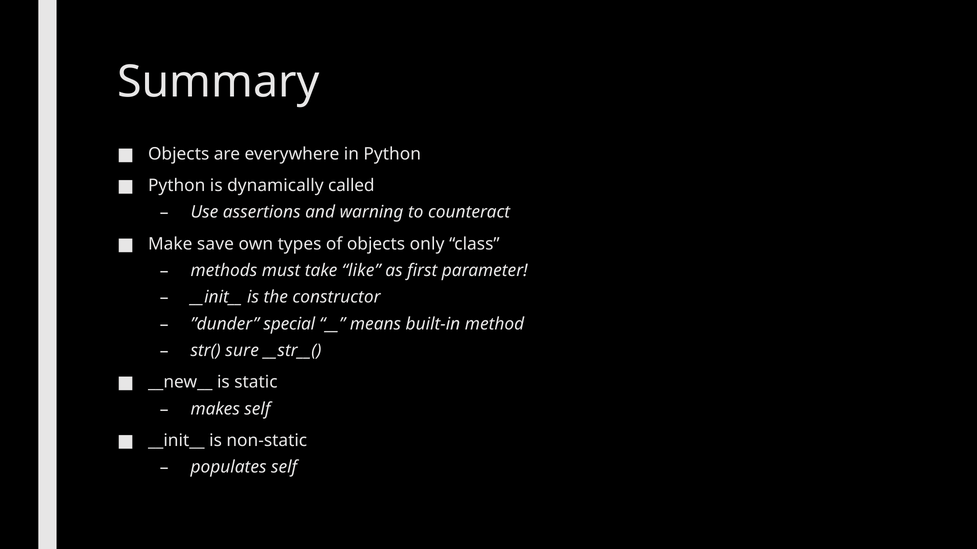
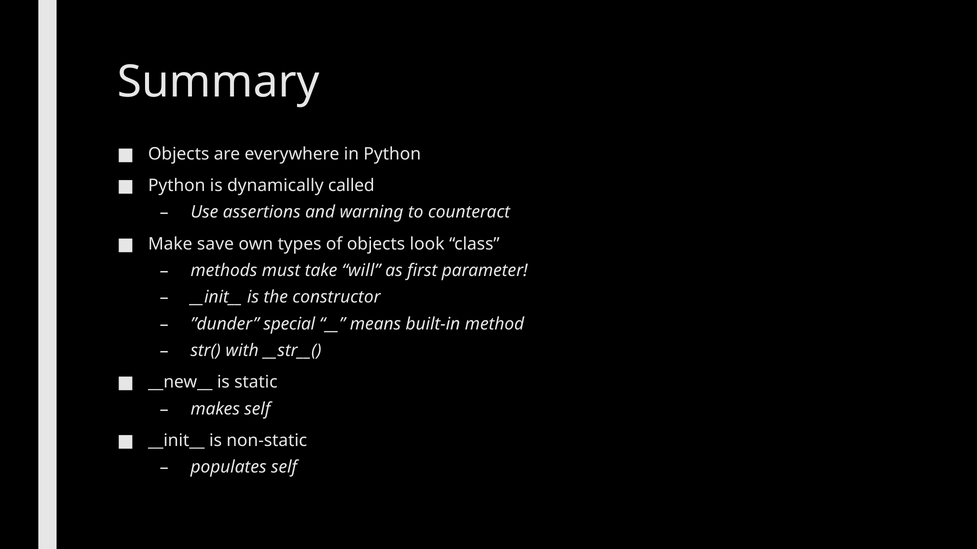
only: only -> look
like: like -> will
sure: sure -> with
